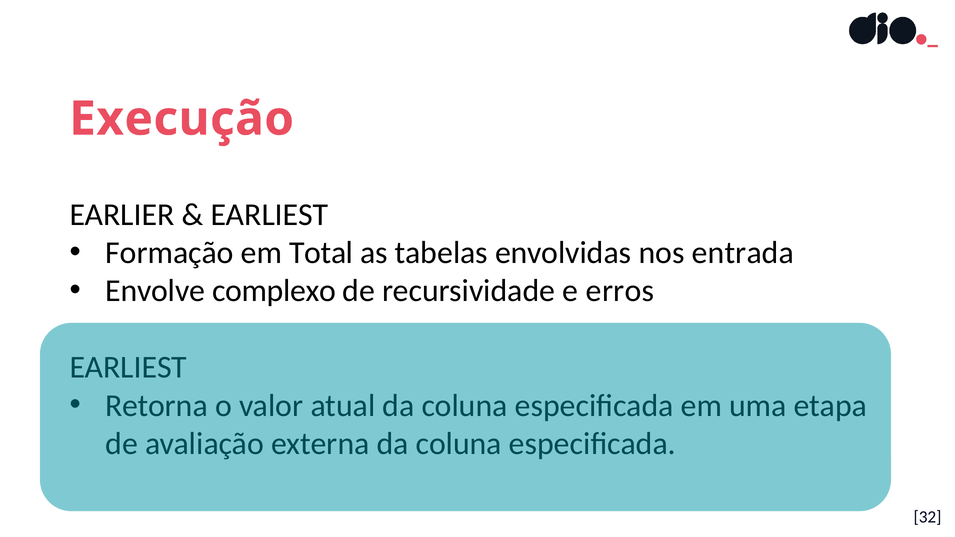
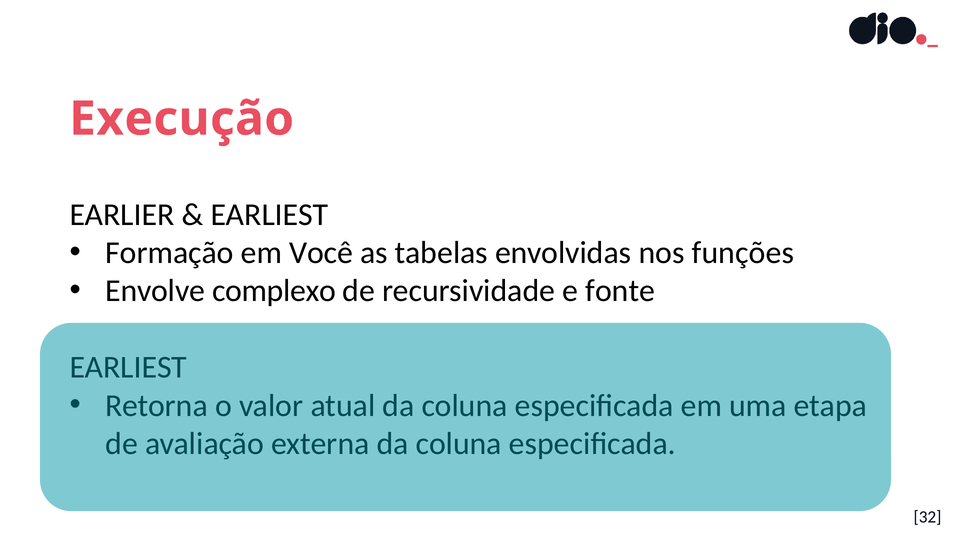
Total: Total -> Você
entrada: entrada -> funções
erros: erros -> fonte
